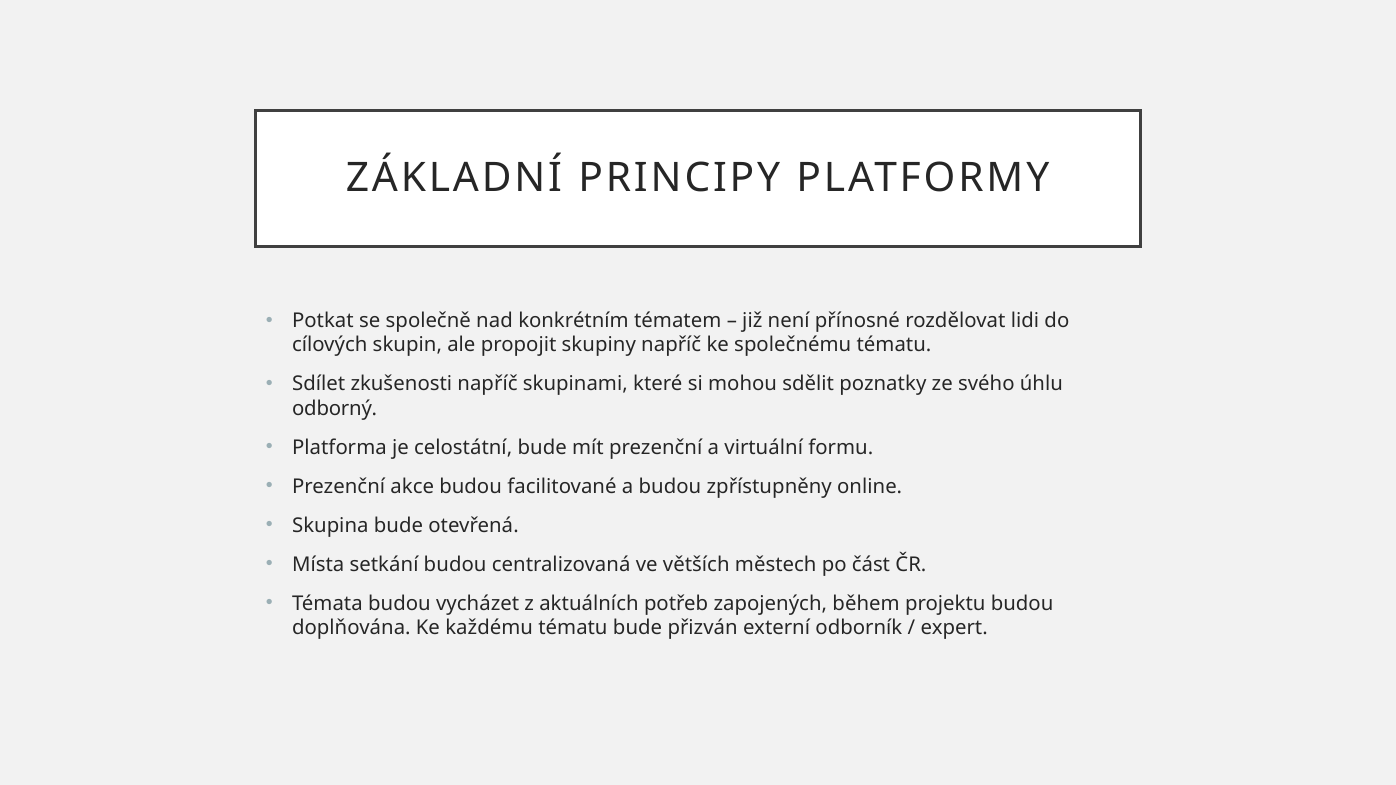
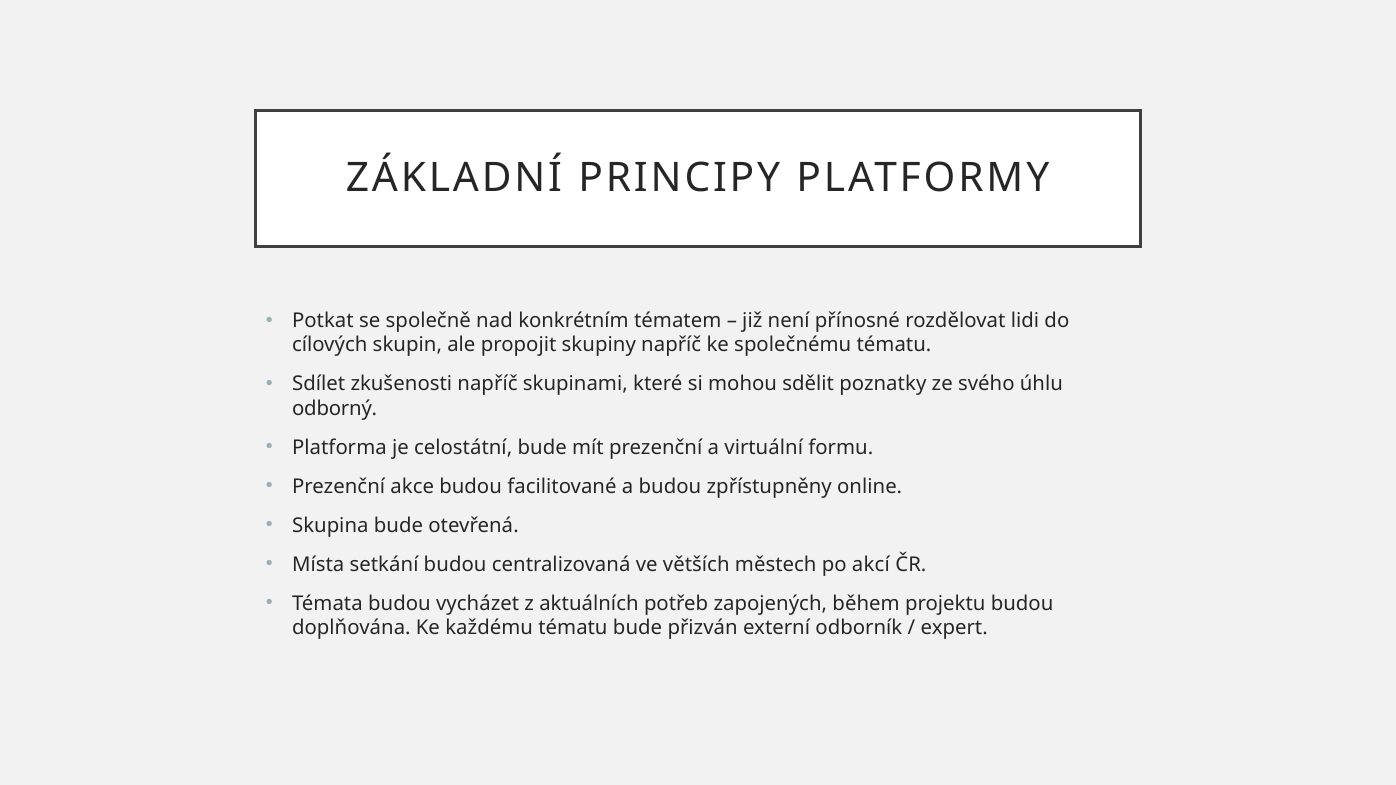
část: část -> akcí
